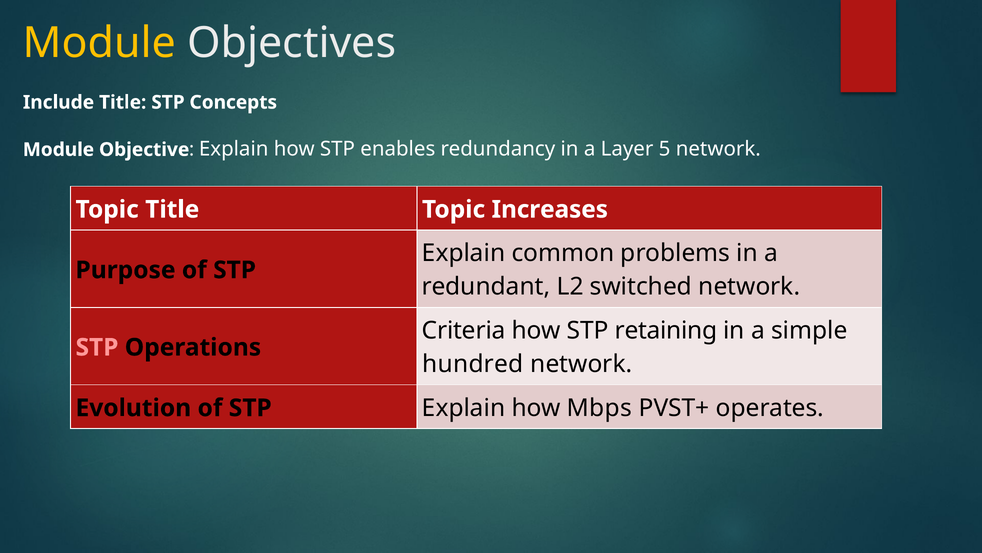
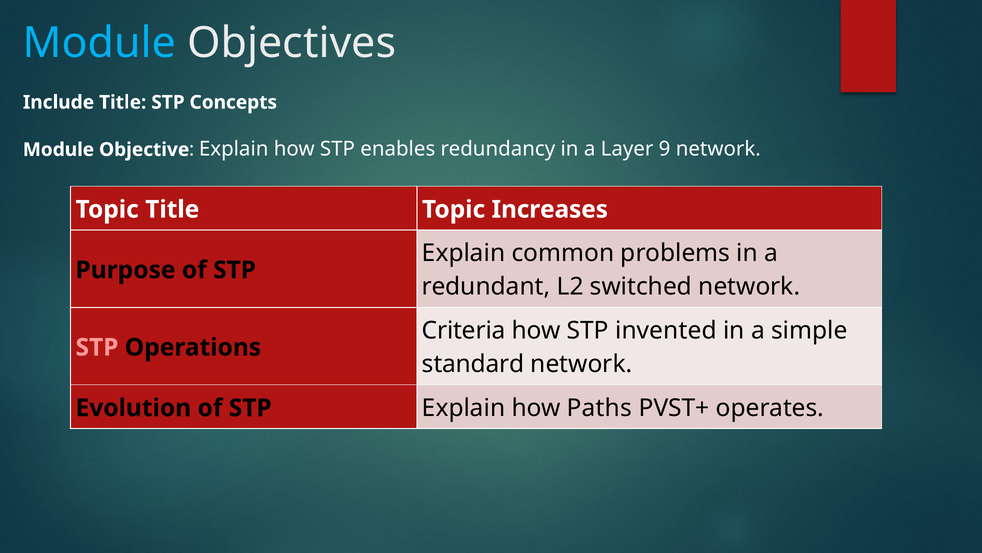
Module at (99, 43) colour: yellow -> light blue
5: 5 -> 9
retaining: retaining -> invented
hundred: hundred -> standard
Mbps: Mbps -> Paths
